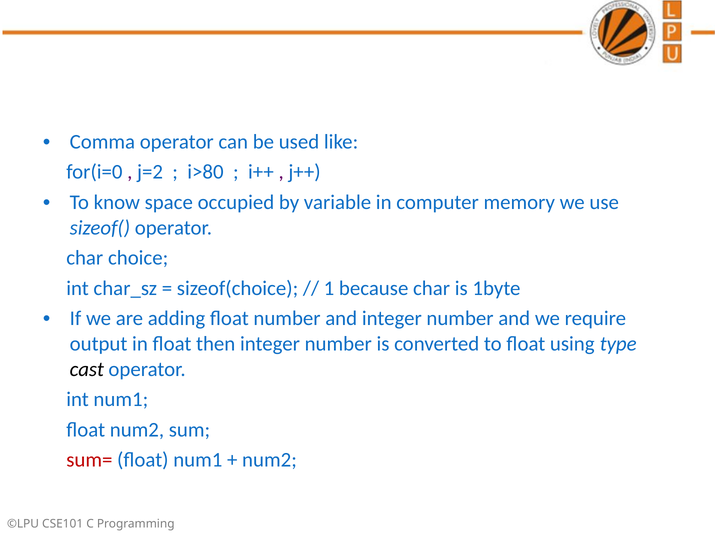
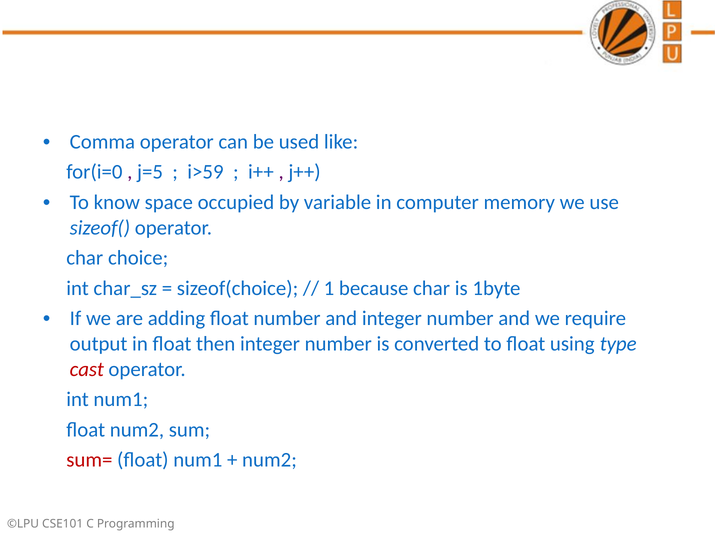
j=2: j=2 -> j=5
i>80: i>80 -> i>59
cast colour: black -> red
